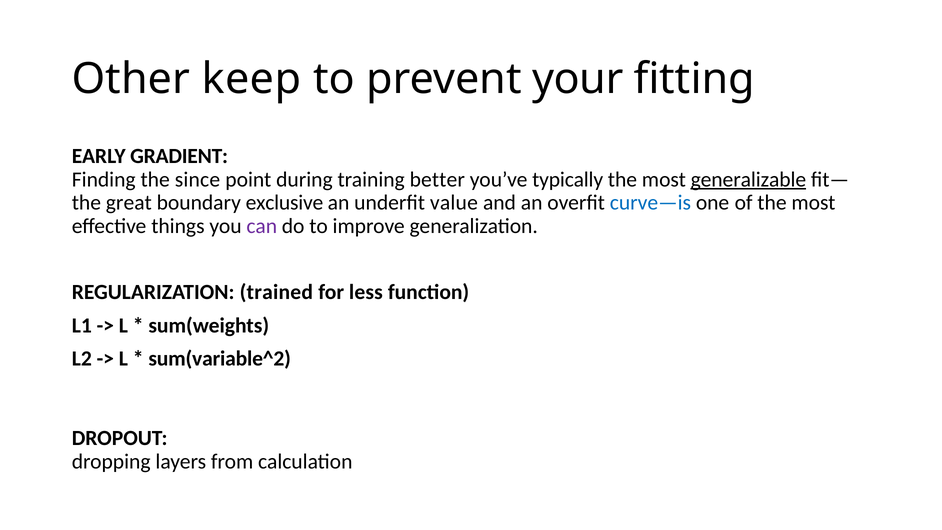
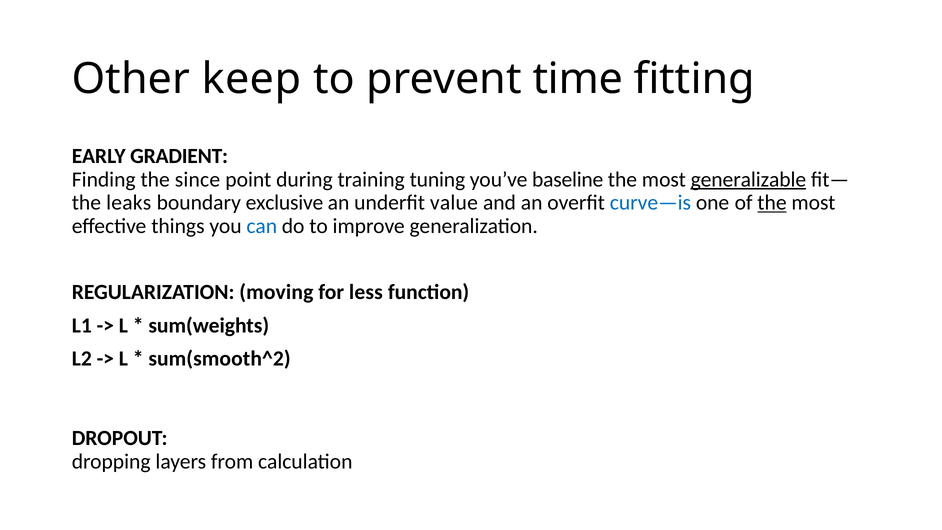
your: your -> time
better: better -> tuning
typically: typically -> baseline
great: great -> leaks
the at (772, 203) underline: none -> present
can colour: purple -> blue
trained: trained -> moving
sum(variable^2: sum(variable^2 -> sum(smooth^2
